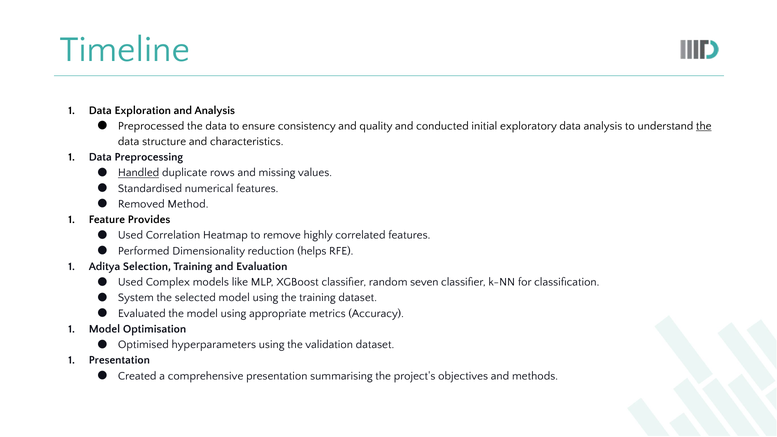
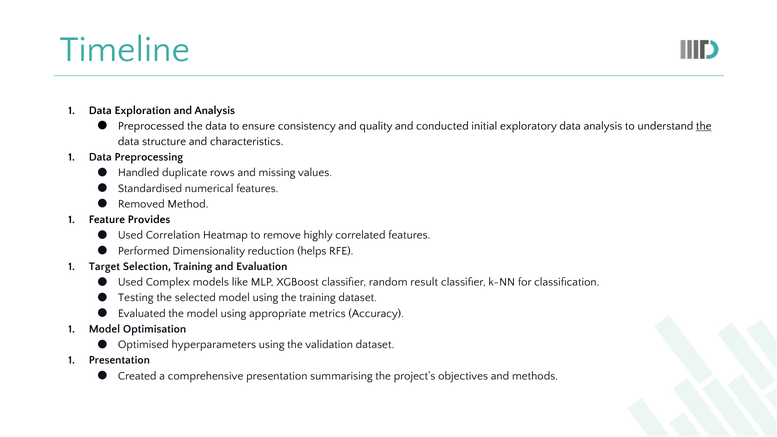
Handled underline: present -> none
Aditya: Aditya -> Target
seven: seven -> result
System: System -> Testing
